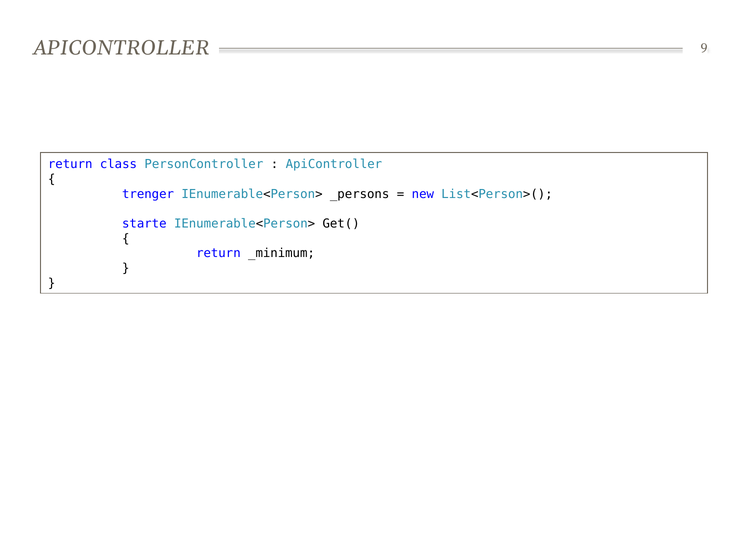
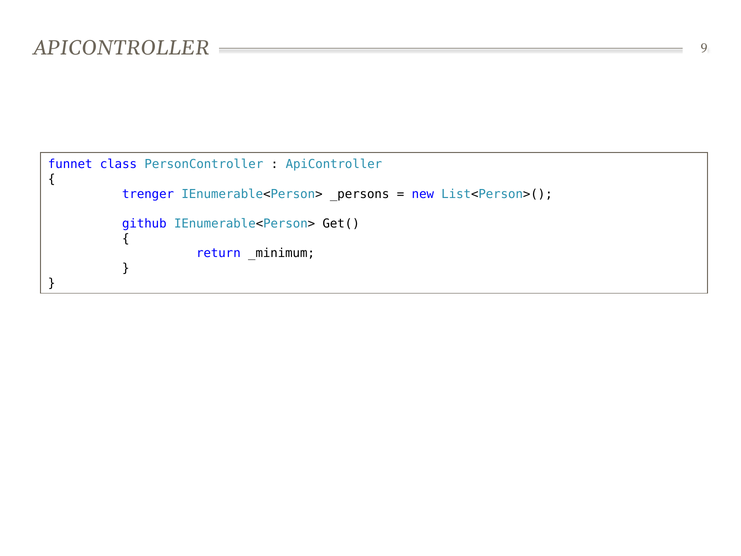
return at (70, 164): return -> funnet
starte: starte -> github
